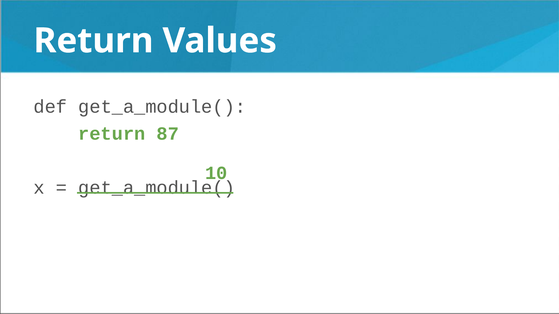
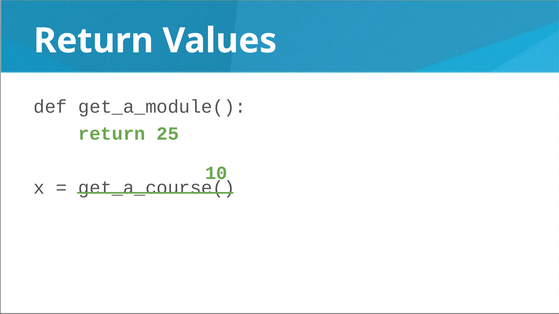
87: 87 -> 25
get_a_module( at (157, 188): get_a_module( -> get_a_course(
